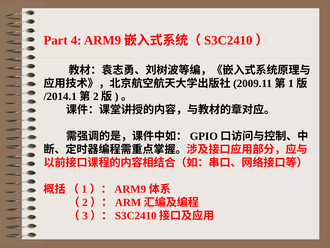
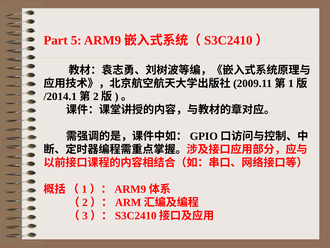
4: 4 -> 5
